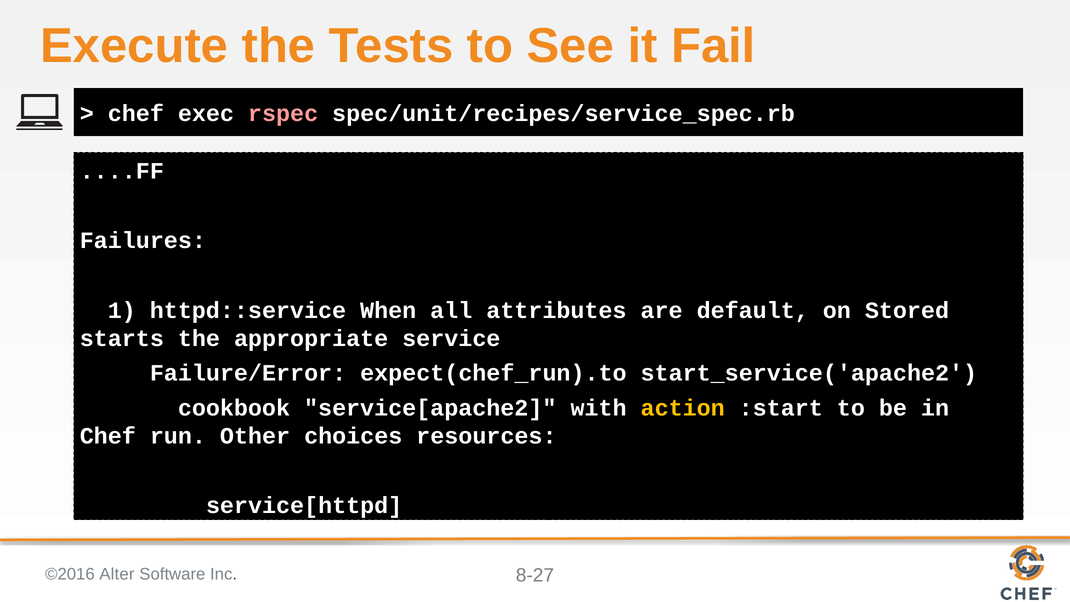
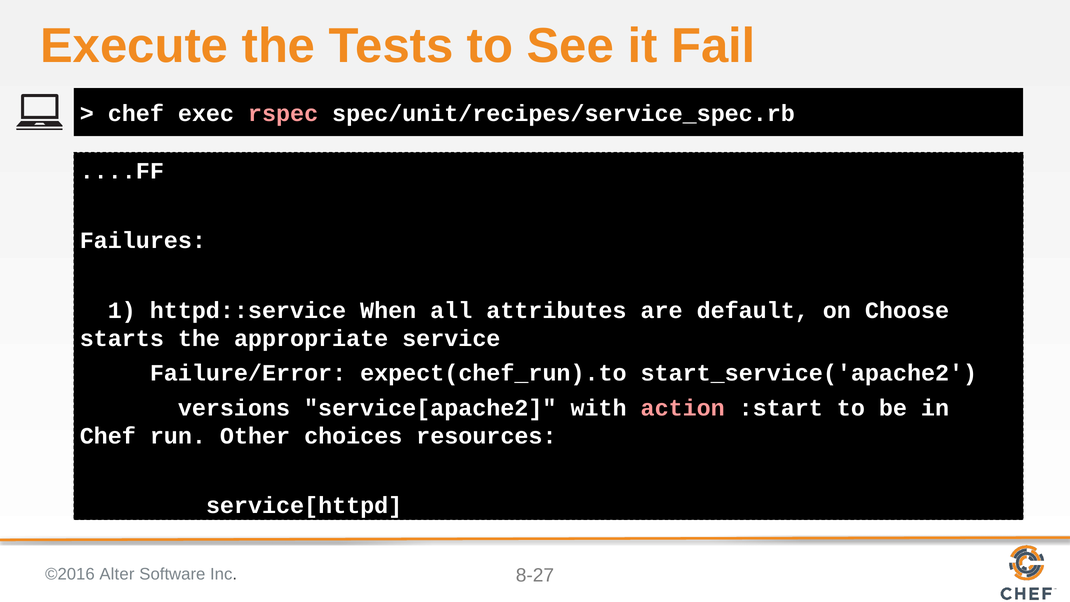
Stored: Stored -> Choose
cookbook: cookbook -> versions
action colour: yellow -> pink
